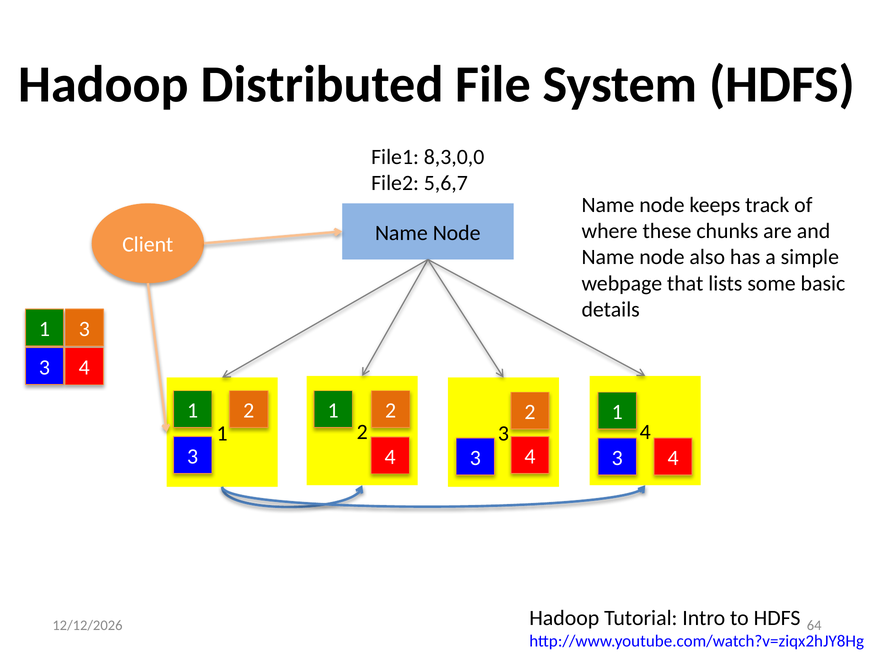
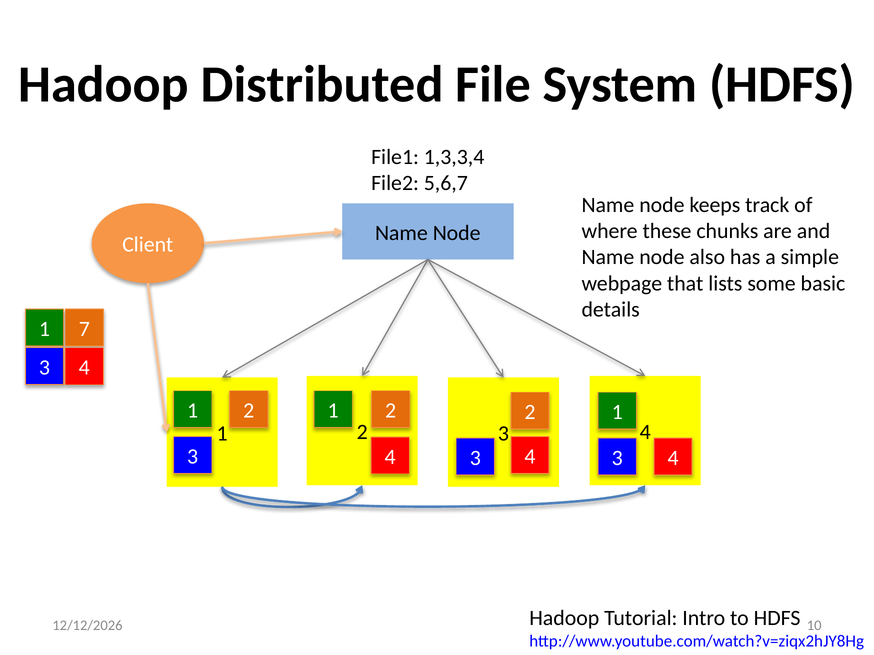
8,3,0,0: 8,3,0,0 -> 1,3,3,4
3 at (84, 329): 3 -> 7
64: 64 -> 10
